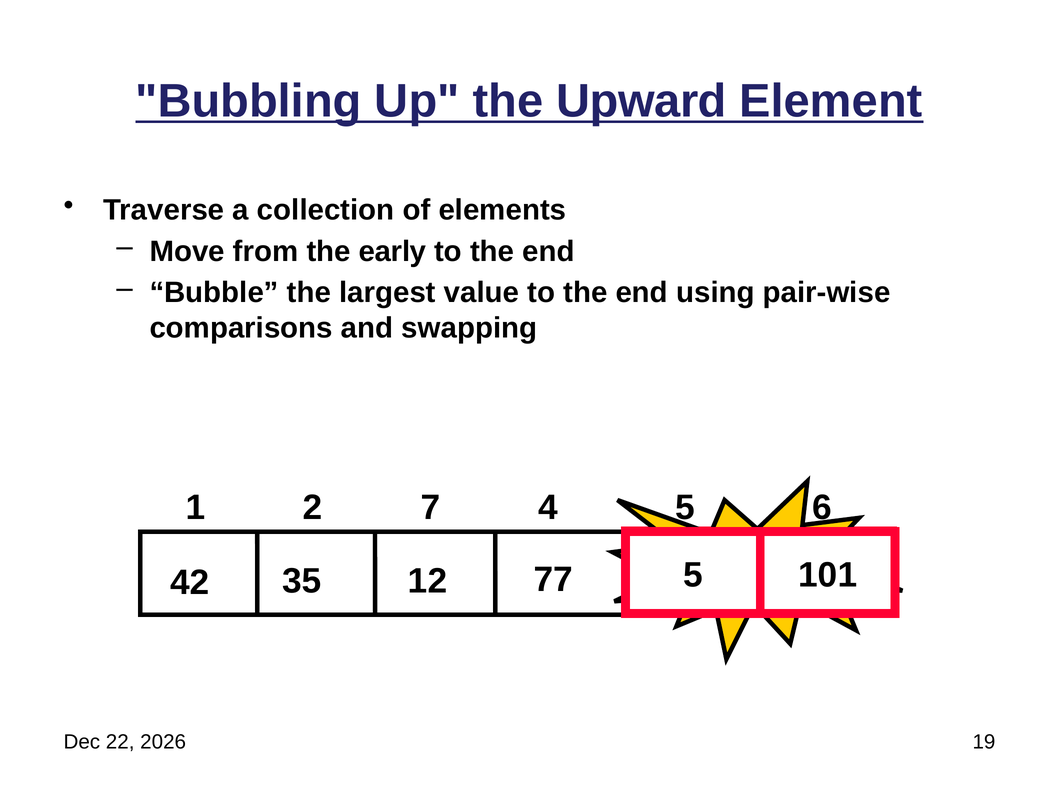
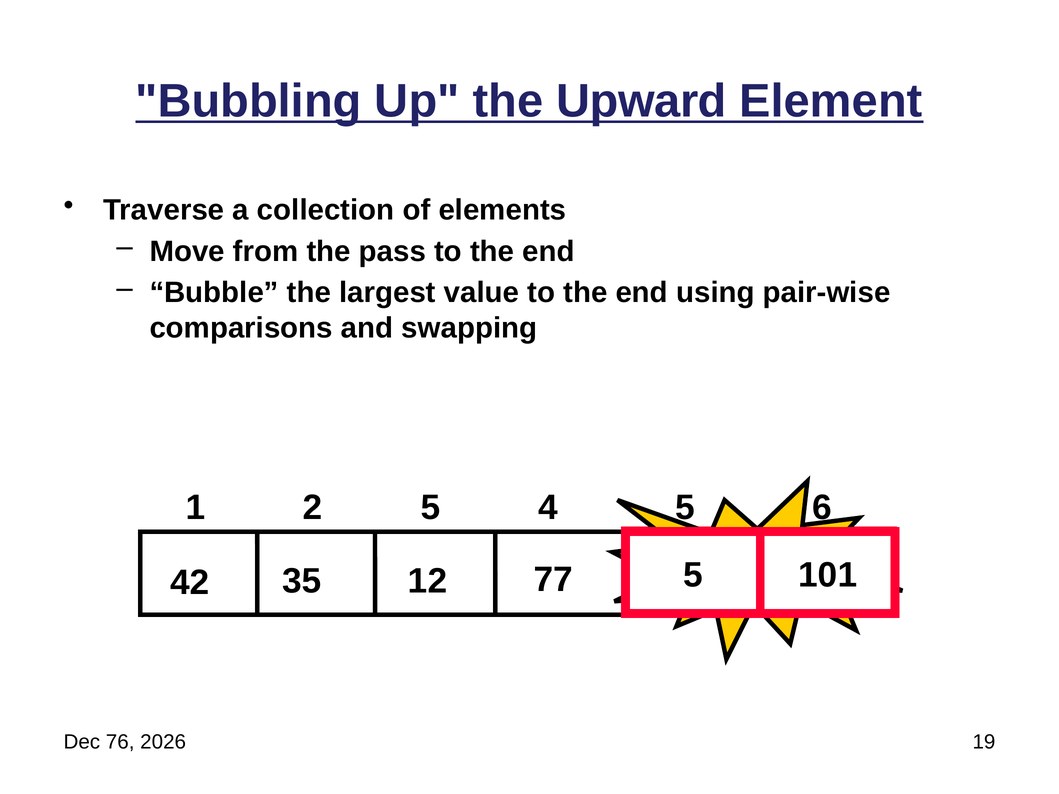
early: early -> pass
2 7: 7 -> 5
22: 22 -> 76
